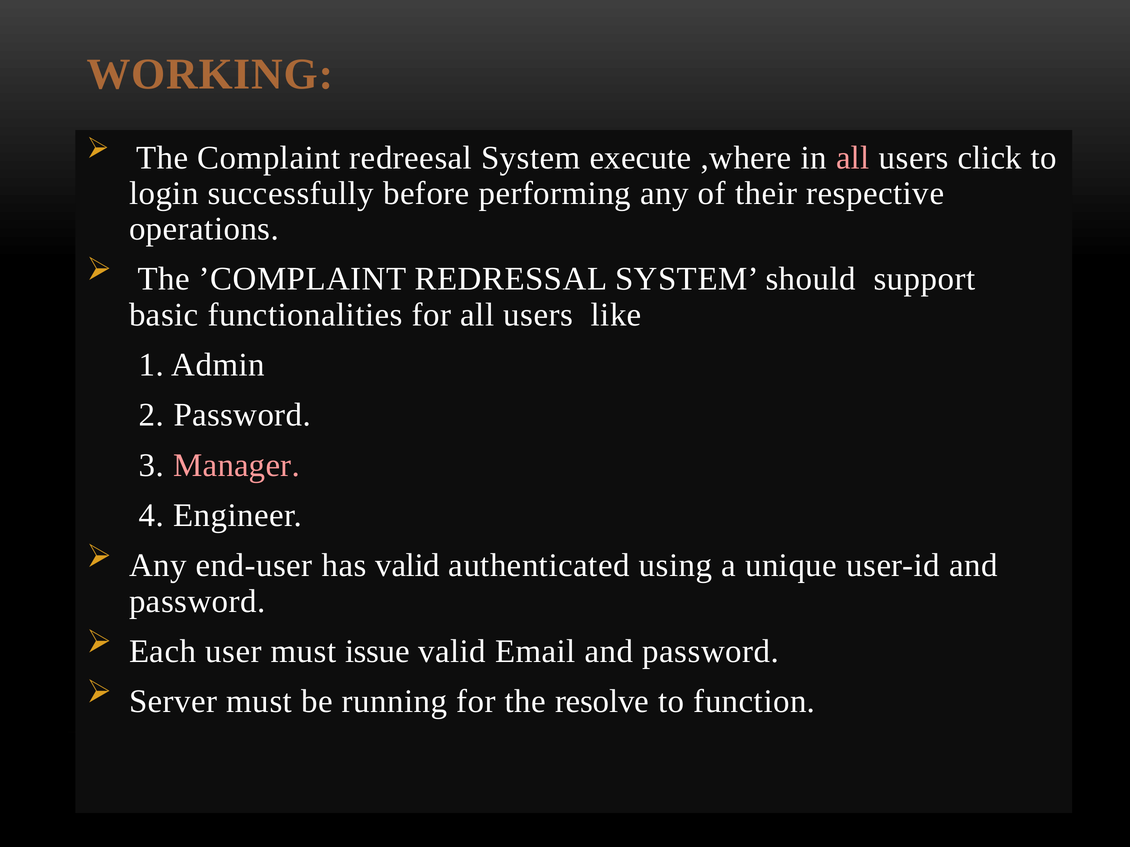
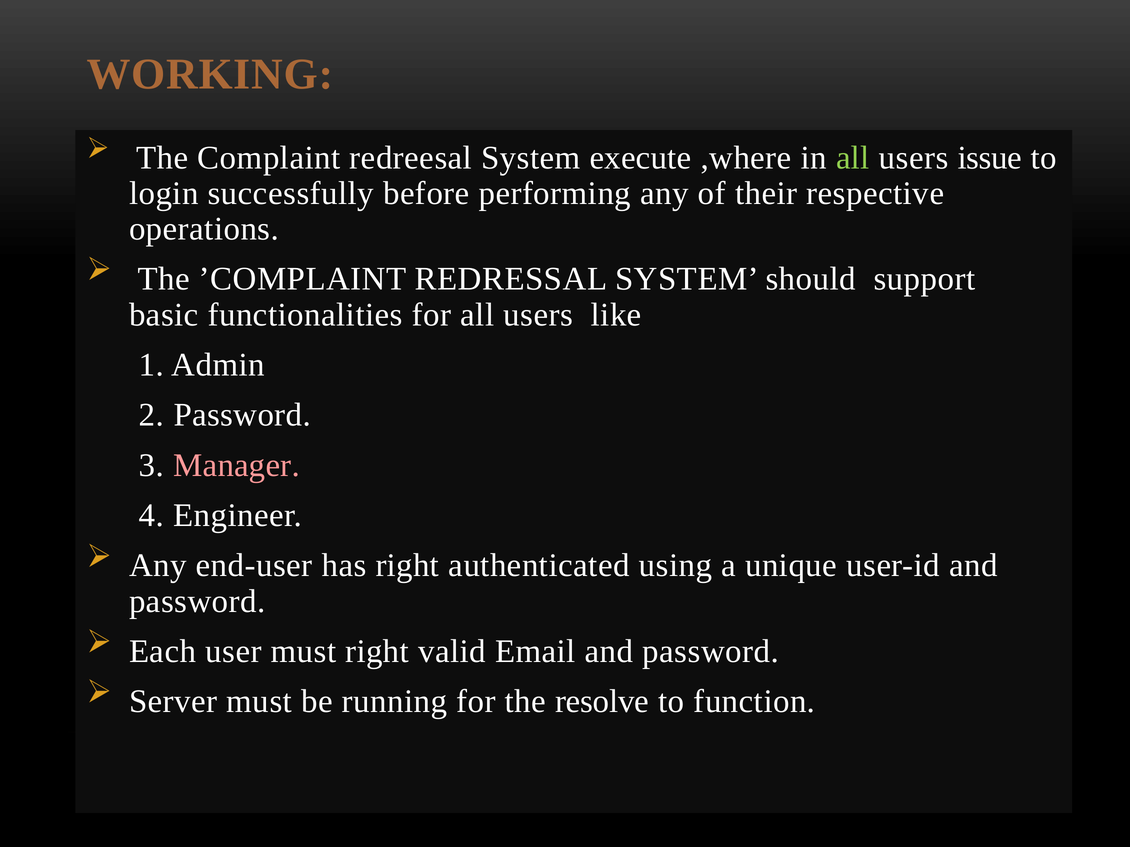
all at (853, 158) colour: pink -> light green
click: click -> issue
has valid: valid -> right
must issue: issue -> right
